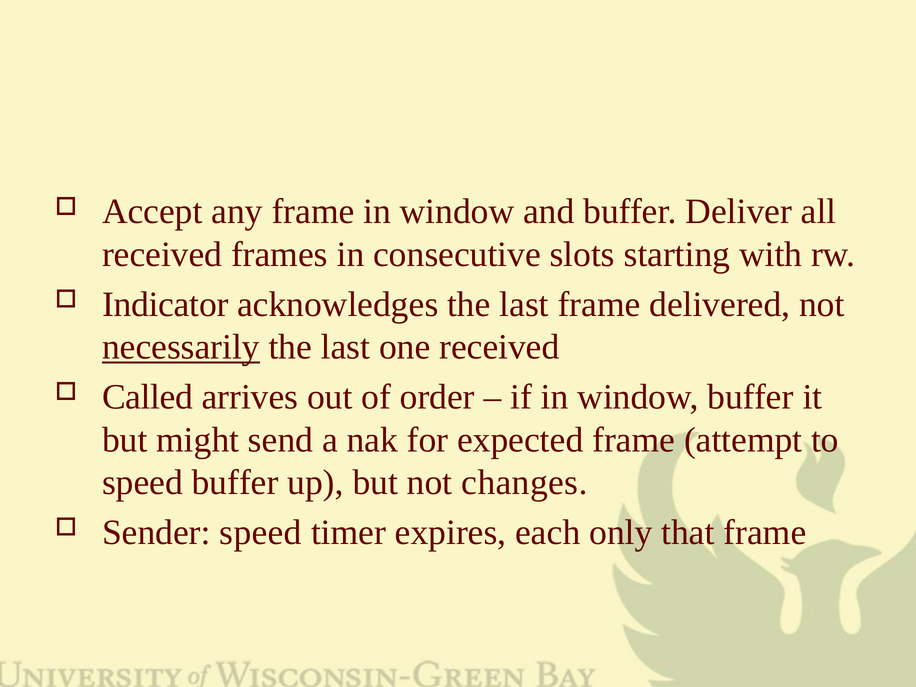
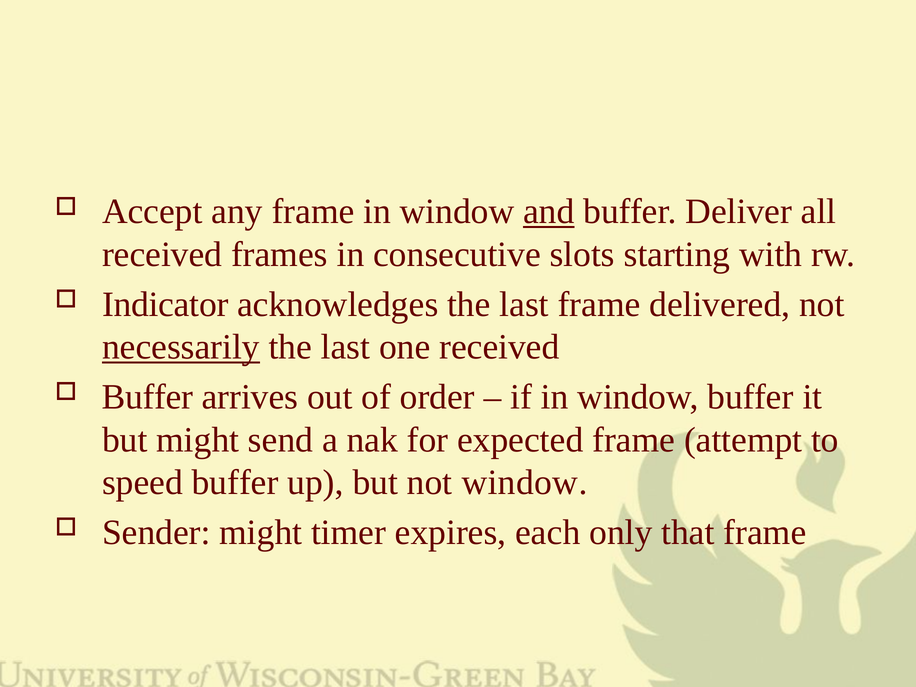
and underline: none -> present
Called at (148, 397): Called -> Buffer
not changes: changes -> window
Sender speed: speed -> might
